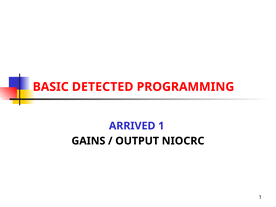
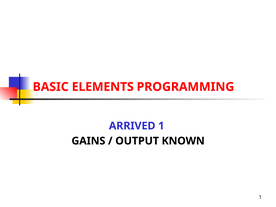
DETECTED: DETECTED -> ELEMENTS
NIOCRC: NIOCRC -> KNOWN
